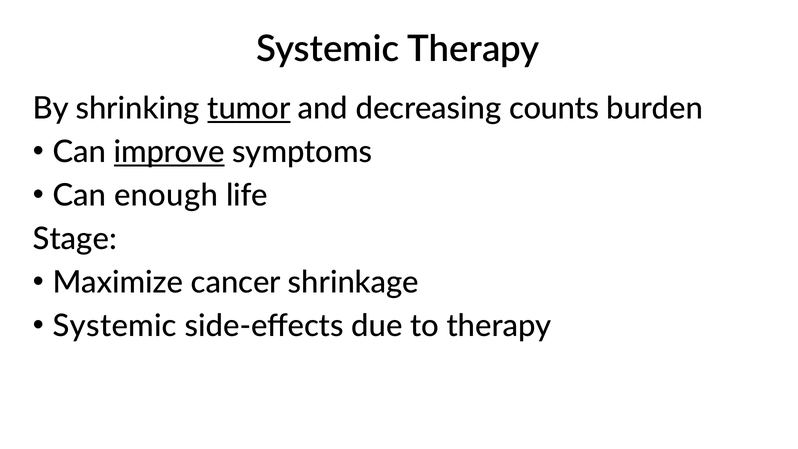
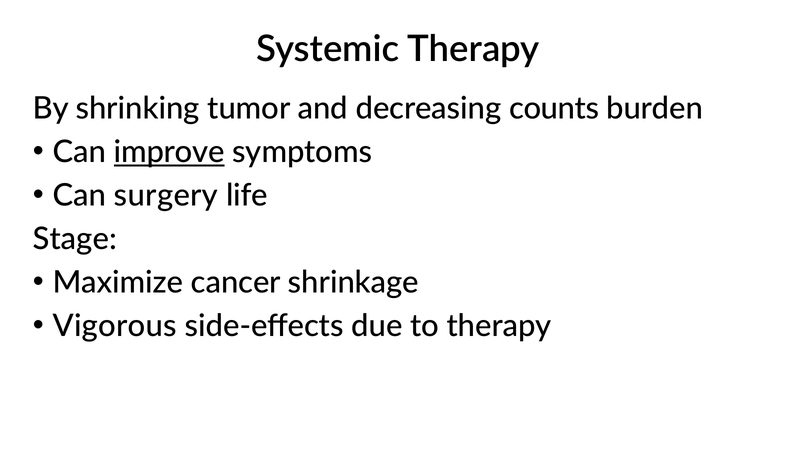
tumor underline: present -> none
enough: enough -> surgery
Systemic at (115, 326): Systemic -> Vigorous
